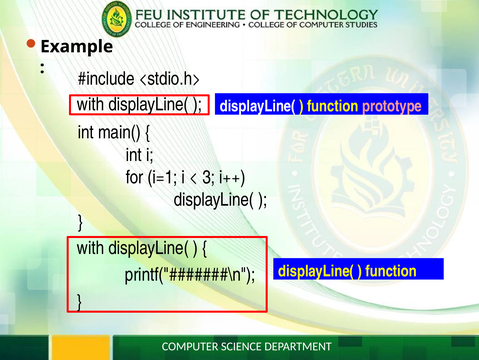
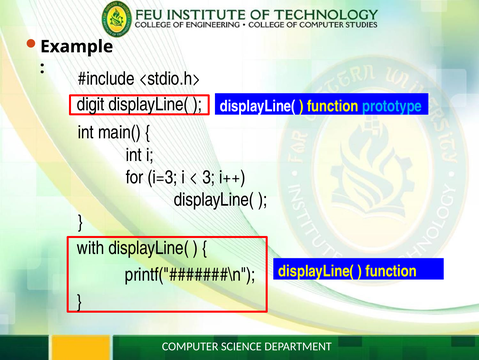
with at (91, 104): with -> digit
prototype colour: pink -> light blue
i=1: i=1 -> i=3
